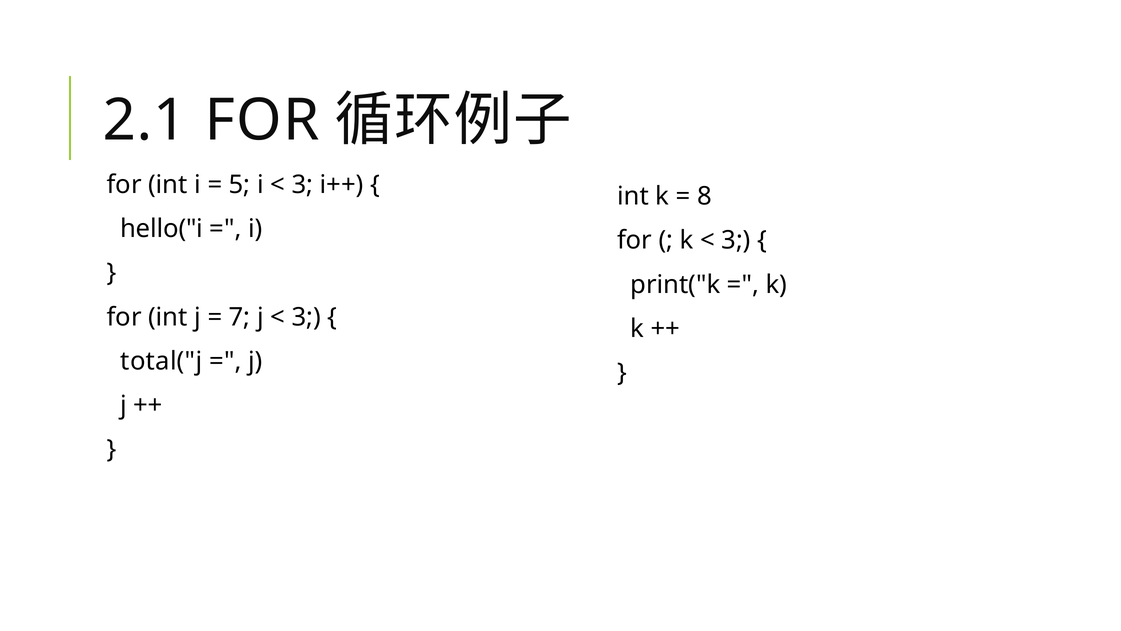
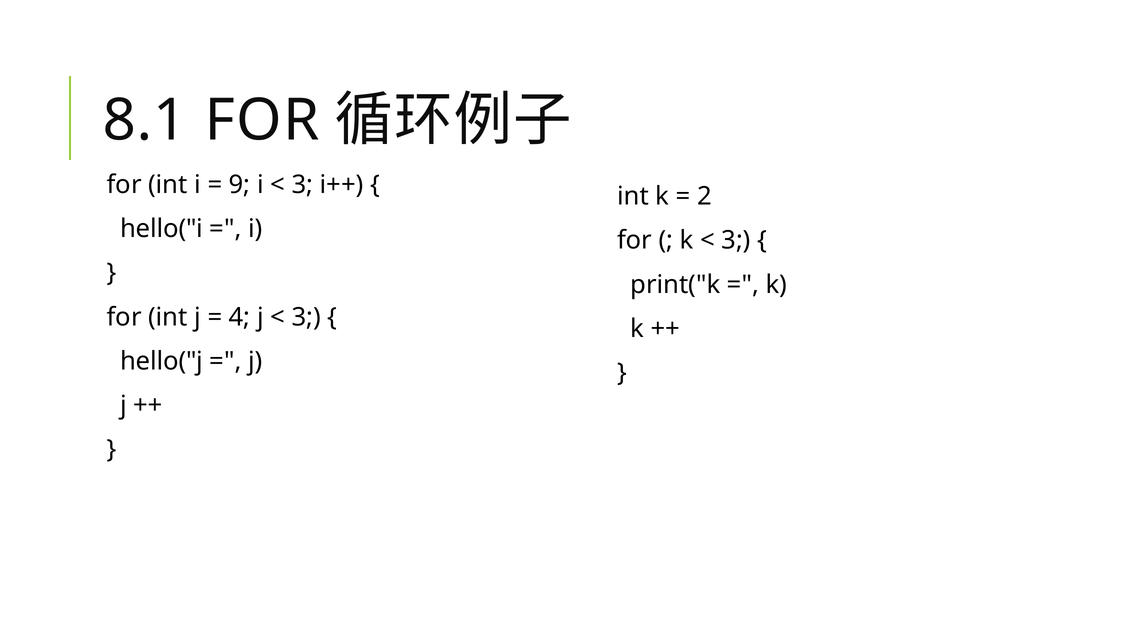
2.1: 2.1 -> 8.1
5: 5 -> 9
8: 8 -> 2
7: 7 -> 4
total("j: total("j -> hello("j
